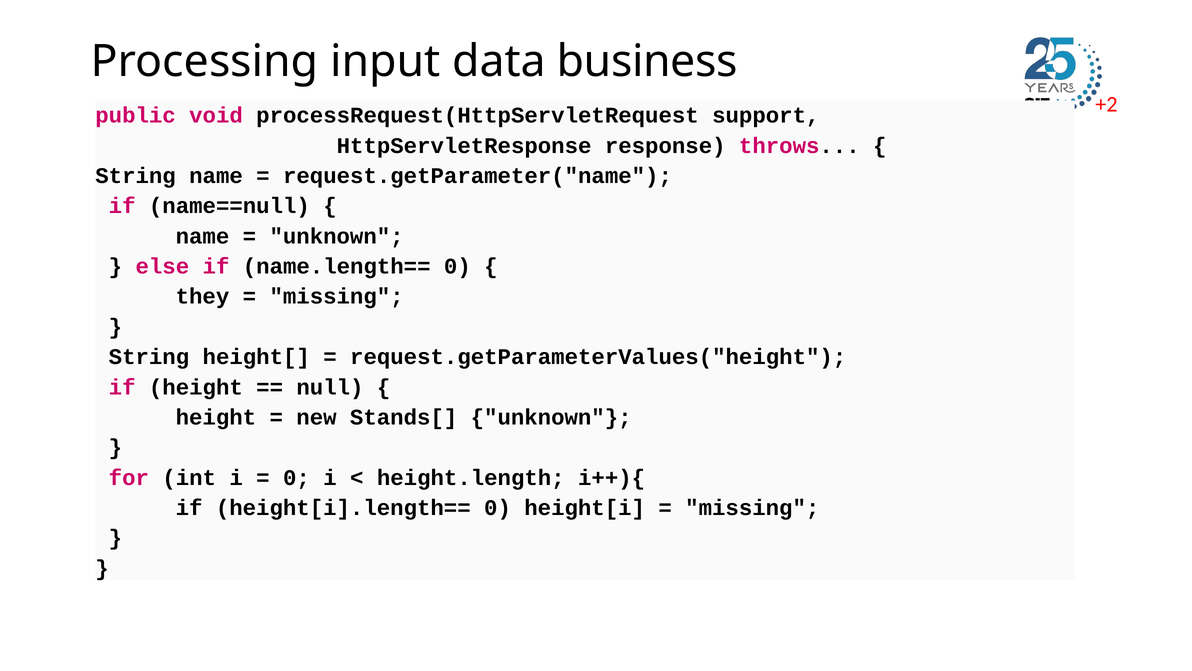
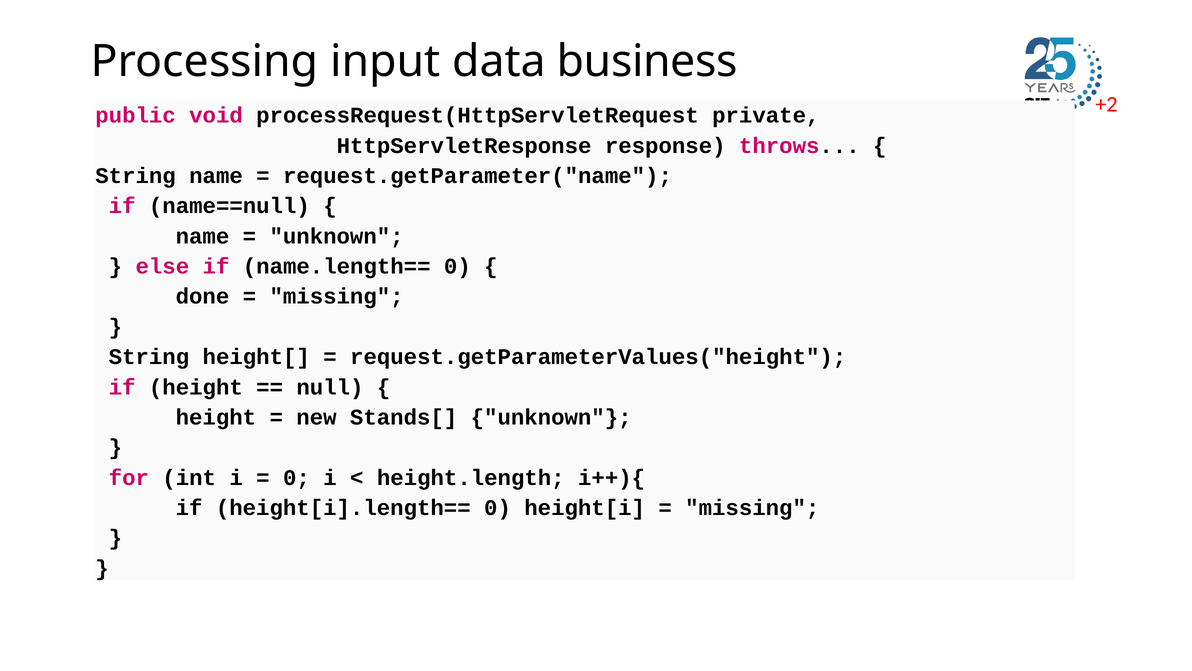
support: support -> private
they: they -> done
